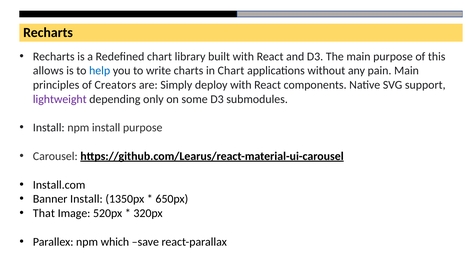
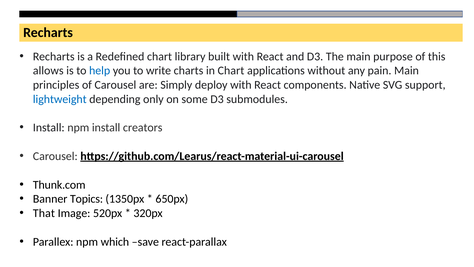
of Creators: Creators -> Carousel
lightweight colour: purple -> blue
install purpose: purpose -> creators
Install.com: Install.com -> Thunk.com
Banner Install: Install -> Topics
